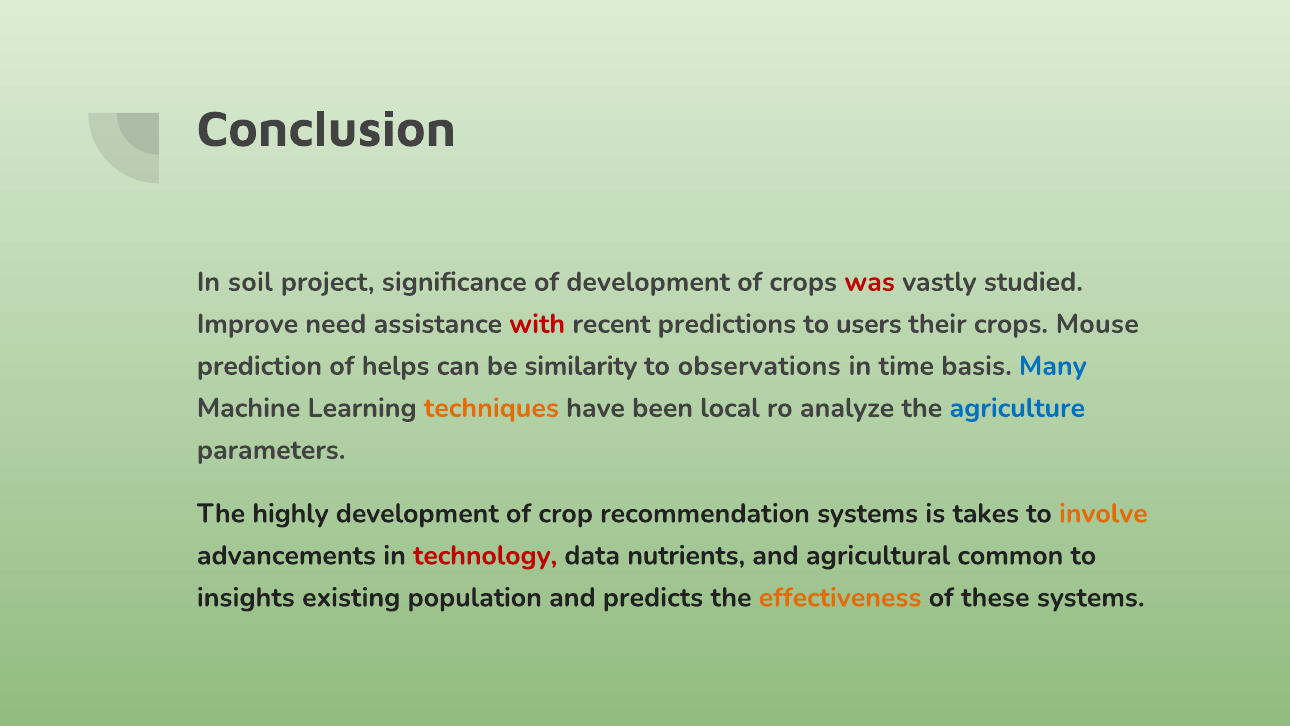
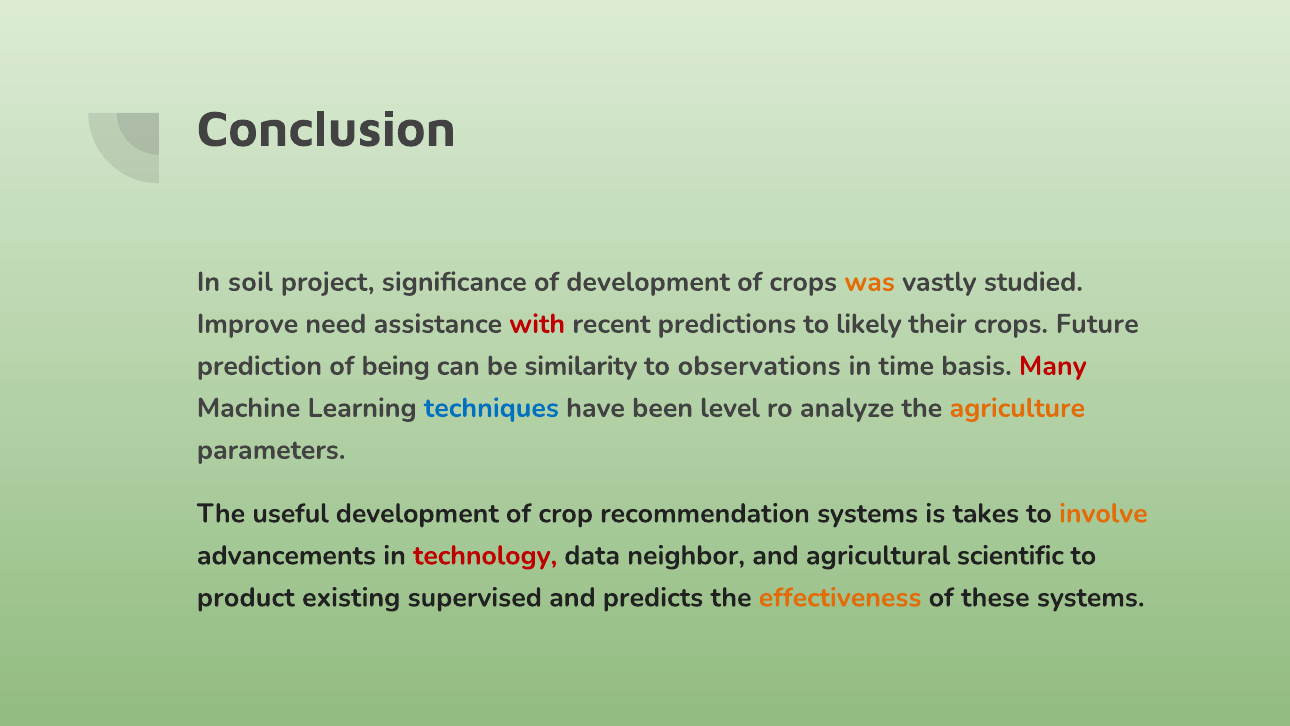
was colour: red -> orange
users: users -> likely
Mouse: Mouse -> Future
helps: helps -> being
Many colour: blue -> red
techniques colour: orange -> blue
local: local -> level
agriculture colour: blue -> orange
highly: highly -> useful
nutrients: nutrients -> neighbor
common: common -> scientific
insights: insights -> product
population: population -> supervised
